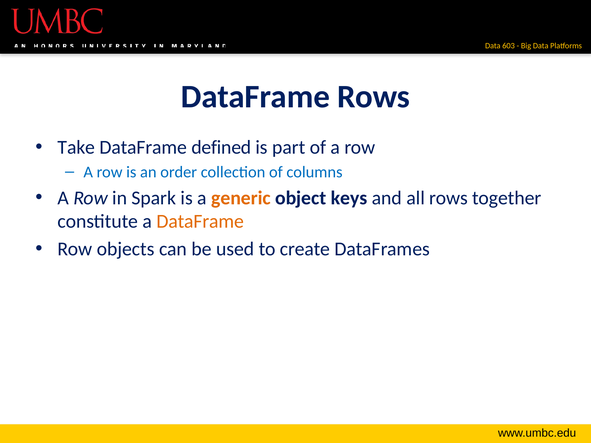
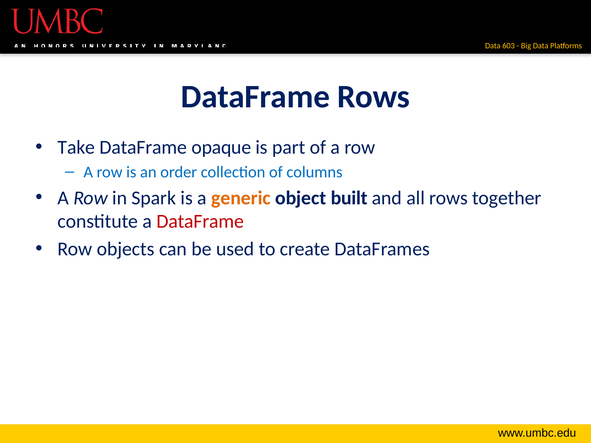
defined: defined -> opaque
keys: keys -> built
DataFrame at (200, 222) colour: orange -> red
